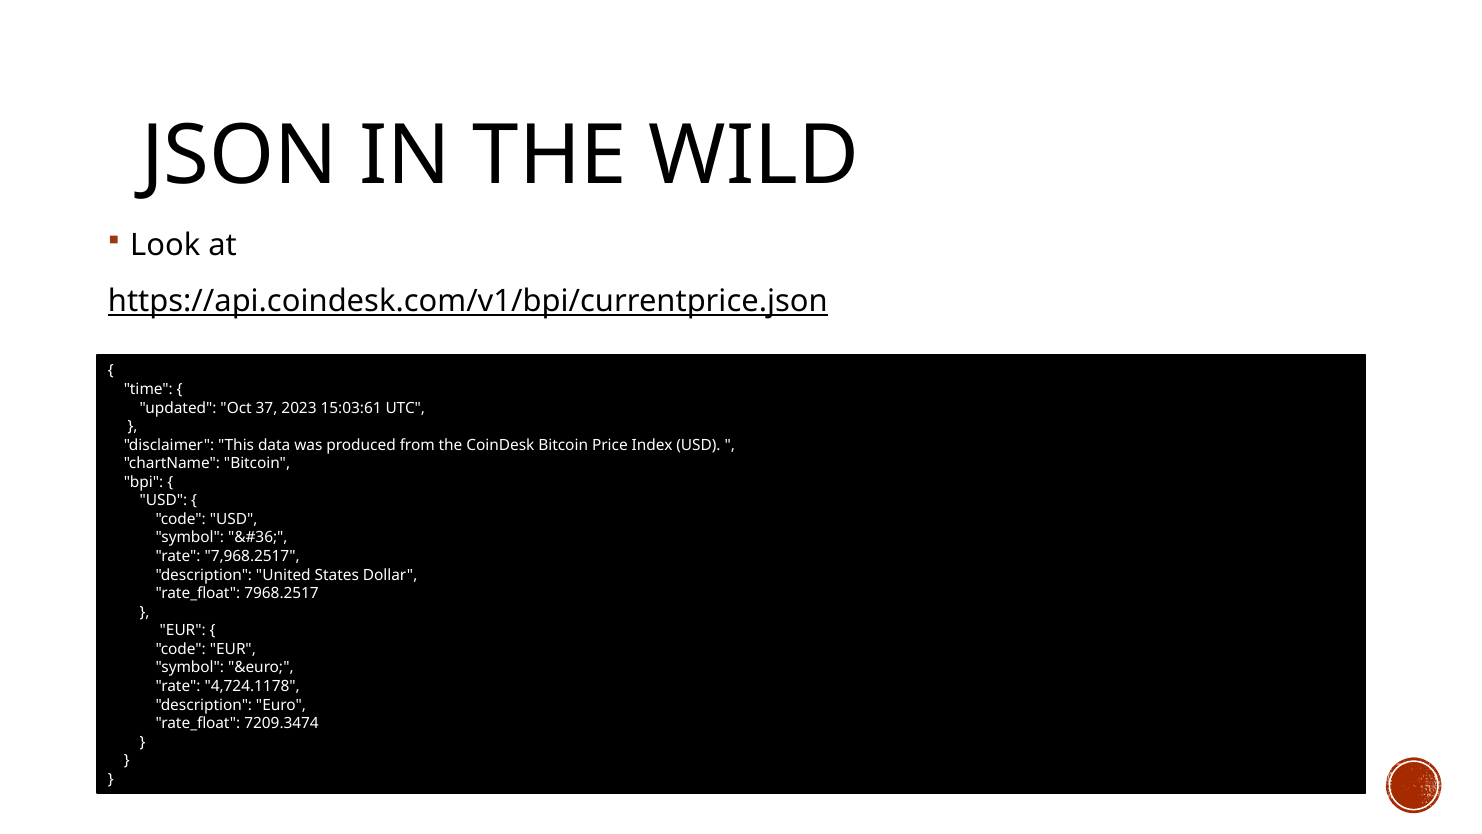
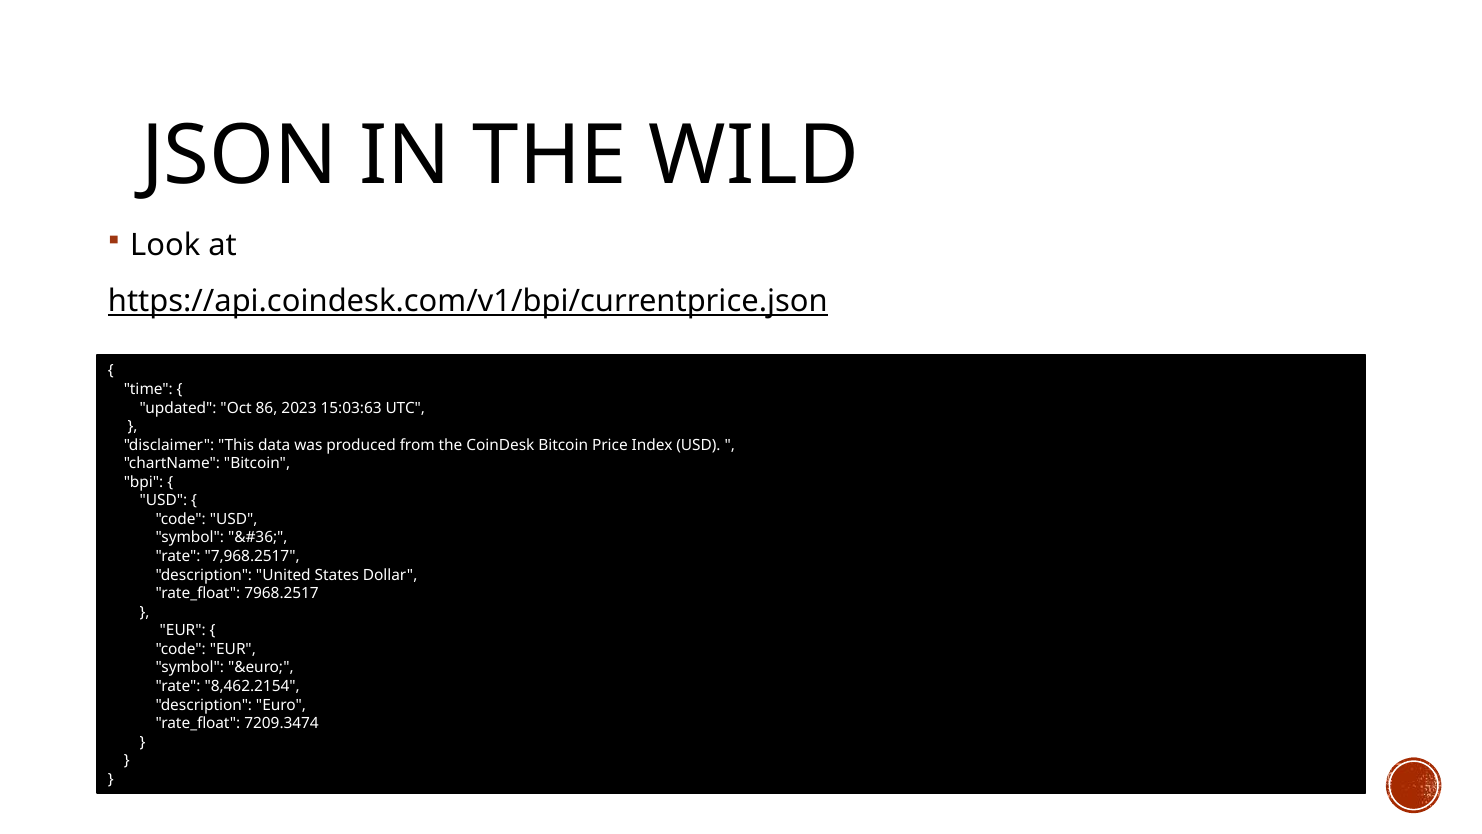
37: 37 -> 86
15:03:61: 15:03:61 -> 15:03:63
4,724.1178: 4,724.1178 -> 8,462.2154
